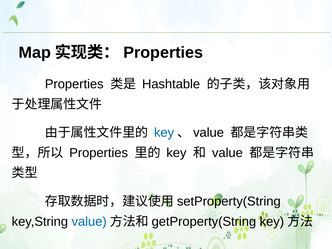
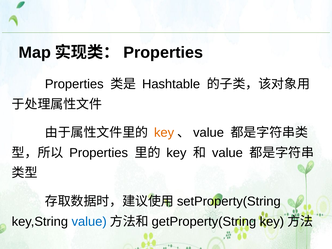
key at (164, 133) colour: blue -> orange
